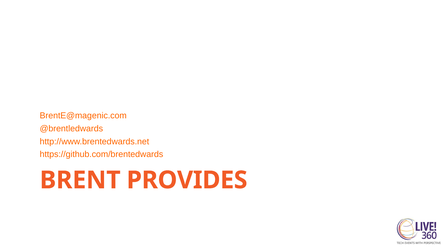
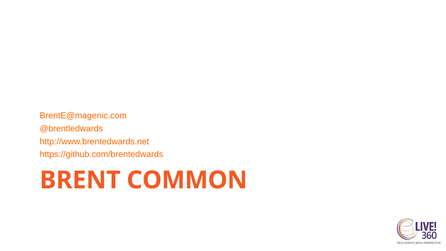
PROVIDES: PROVIDES -> COMMON
